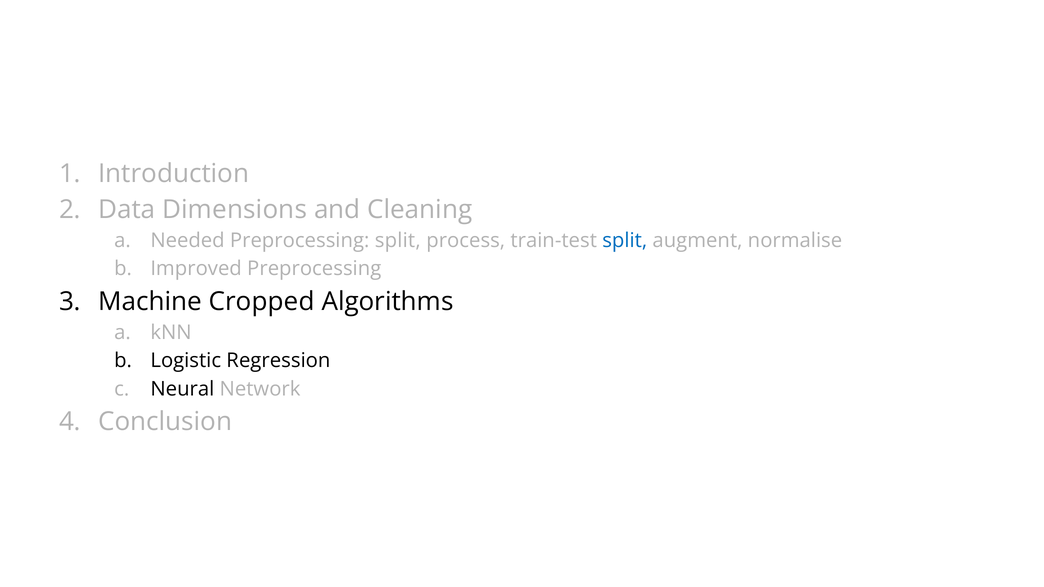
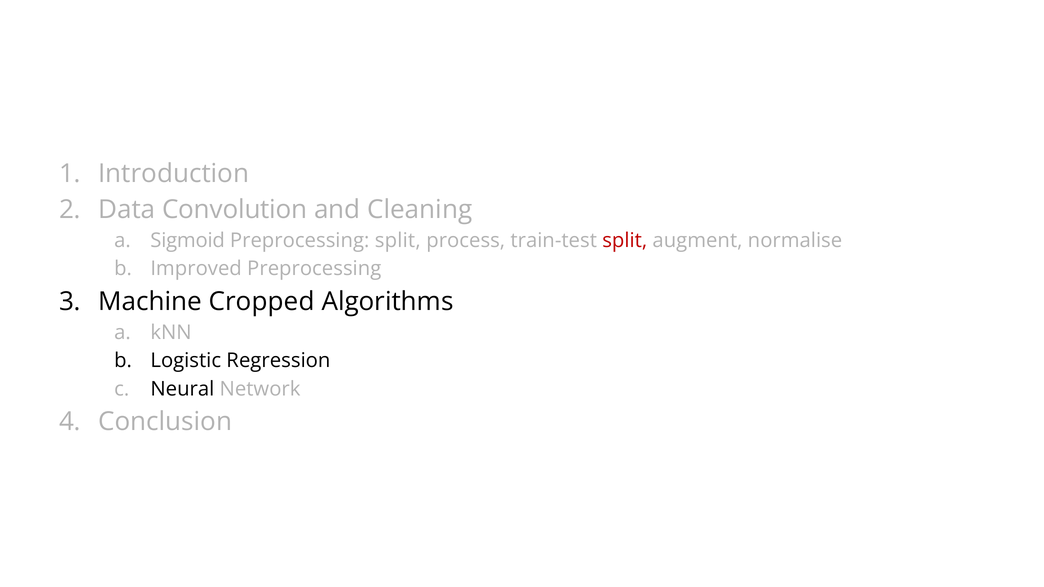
Dimensions: Dimensions -> Convolution
Needed: Needed -> Sigmoid
split at (625, 241) colour: blue -> red
